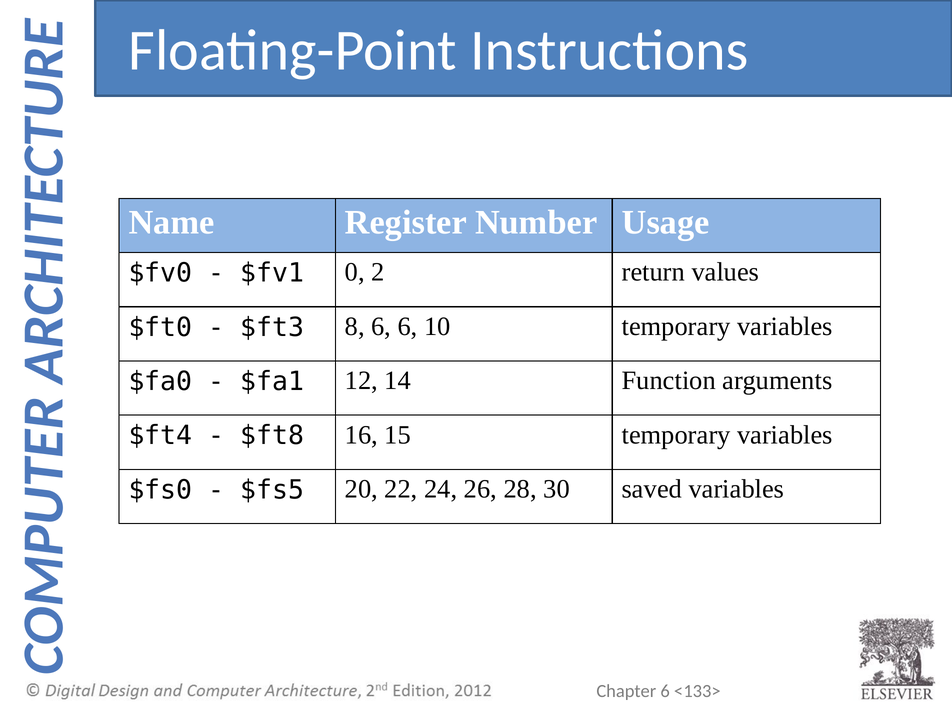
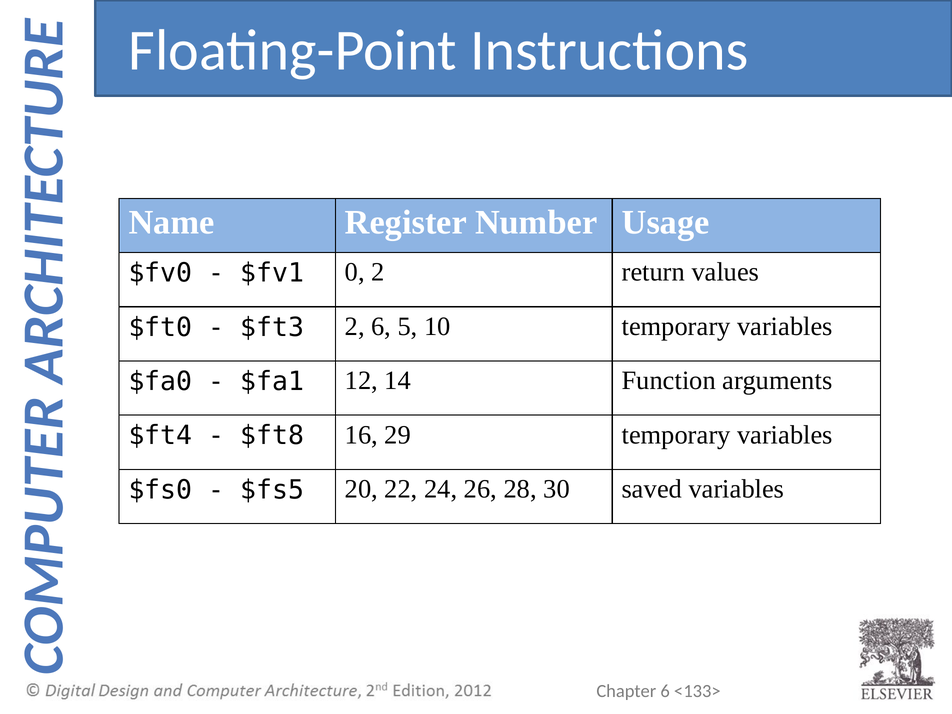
$ft3 8: 8 -> 2
6 6: 6 -> 5
15: 15 -> 29
